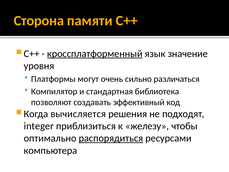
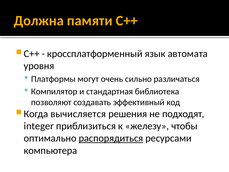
Сторона: Сторона -> Должна
кроссплатформенный underline: present -> none
значение: значение -> автомата
